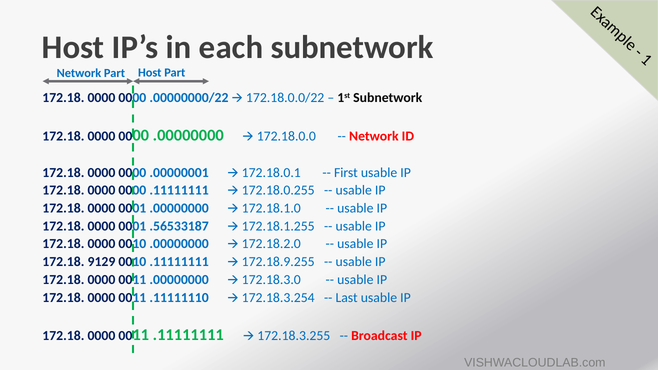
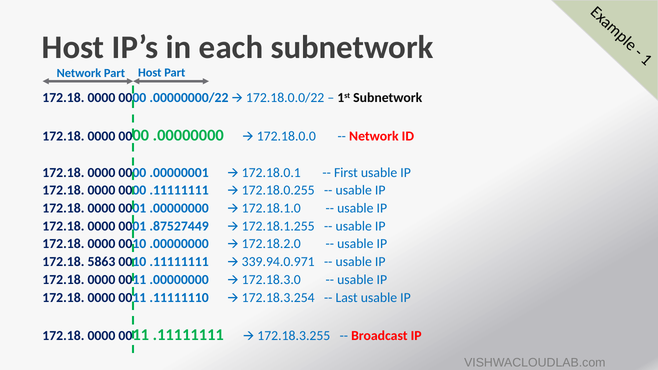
.56533187: .56533187 -> .87527449
9129: 9129 -> 5863
172.18.9.255: 172.18.9.255 -> 339.94.0.971
